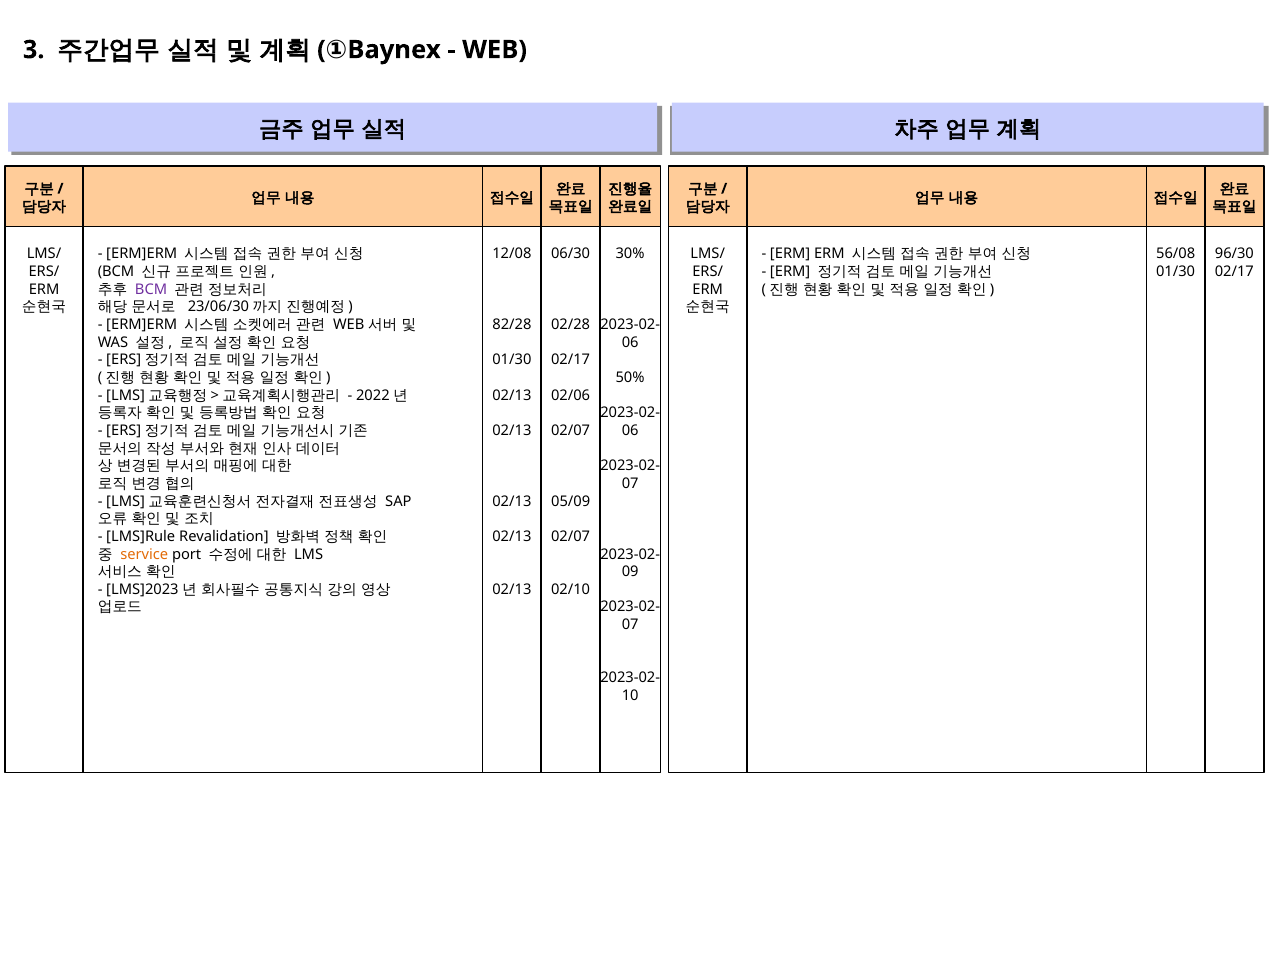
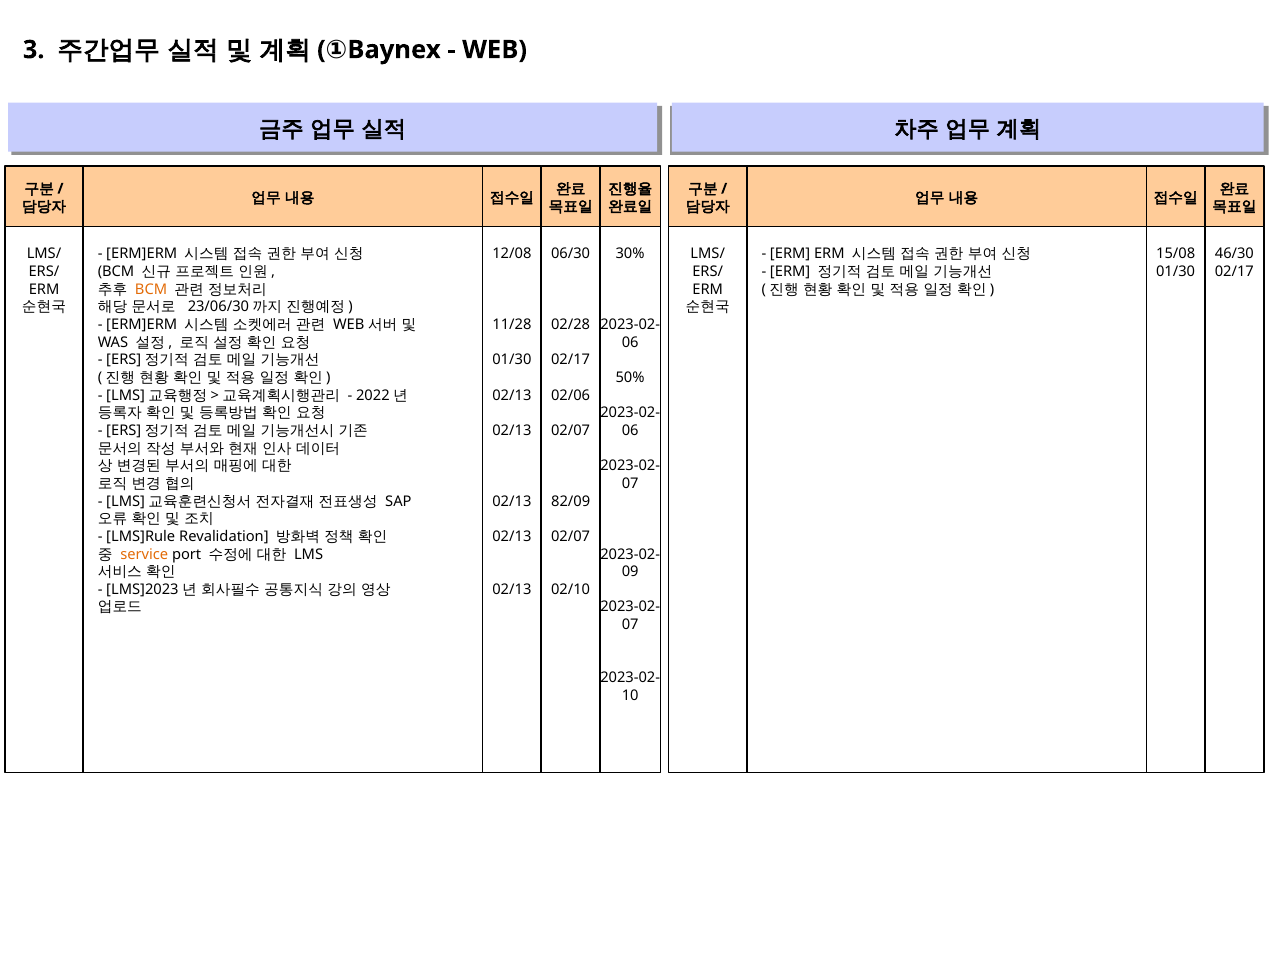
56/08: 56/08 -> 15/08
96/30: 96/30 -> 46/30
BCM at (151, 289) colour: purple -> orange
82/28: 82/28 -> 11/28
05/09: 05/09 -> 82/09
